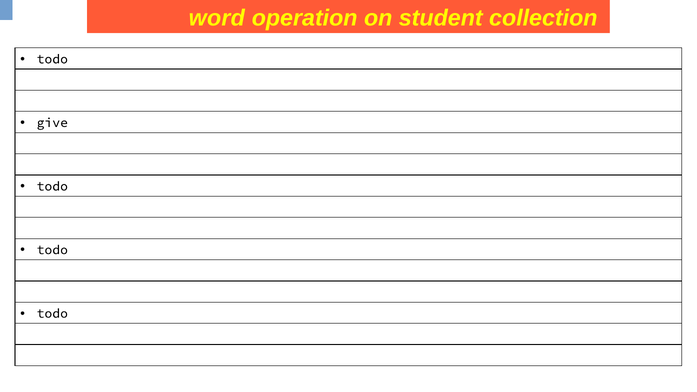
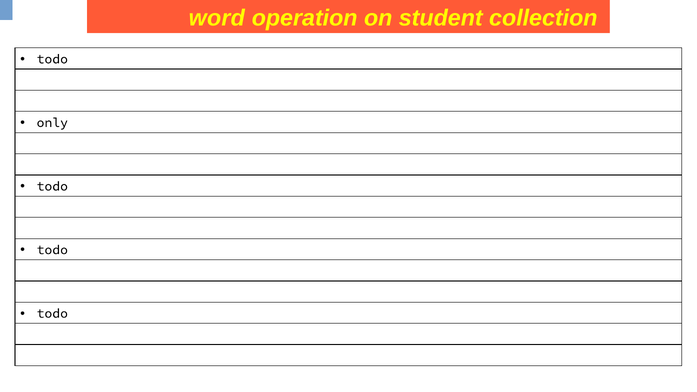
give: give -> only
